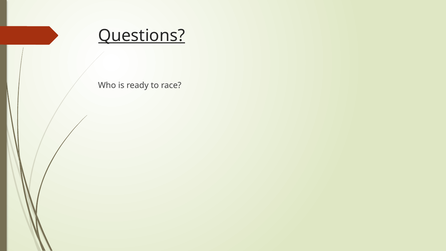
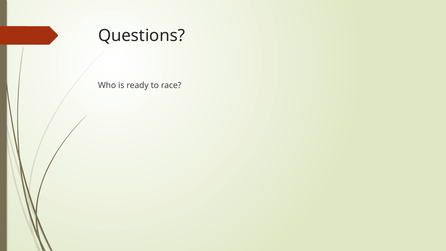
Questions underline: present -> none
